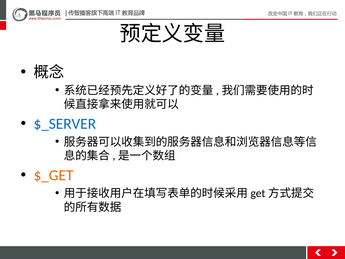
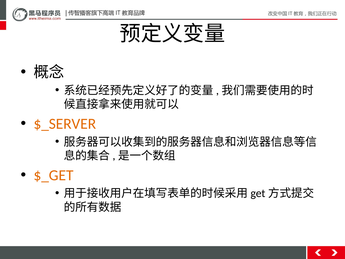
$_SERVER colour: blue -> orange
